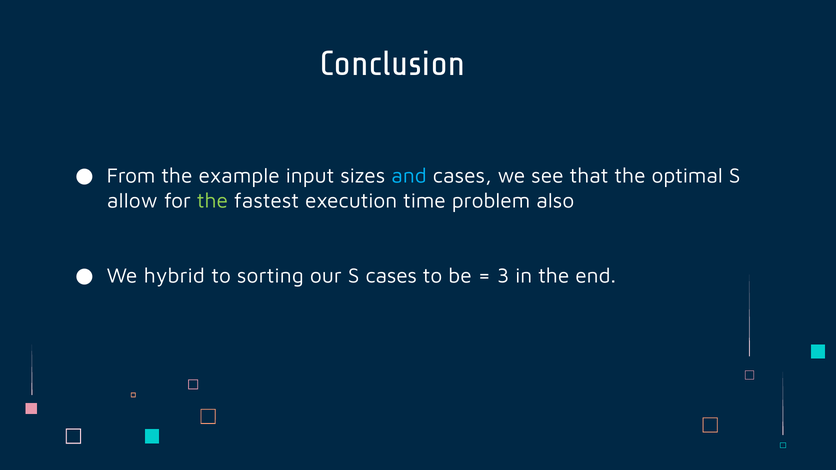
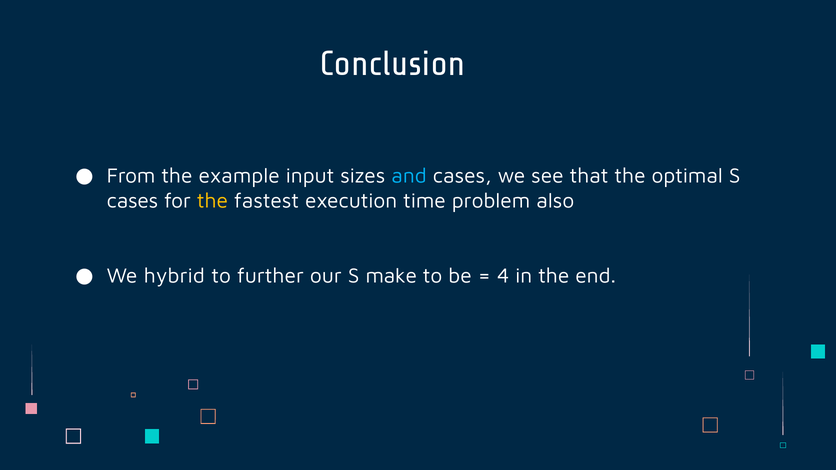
allow at (132, 201): allow -> cases
the at (212, 201) colour: light green -> yellow
sorting: sorting -> further
S cases: cases -> make
3: 3 -> 4
